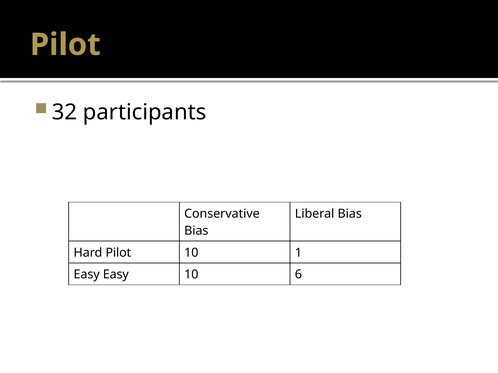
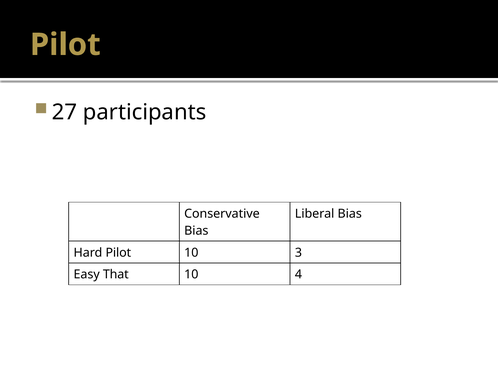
32: 32 -> 27
1: 1 -> 3
Easy Easy: Easy -> That
6: 6 -> 4
